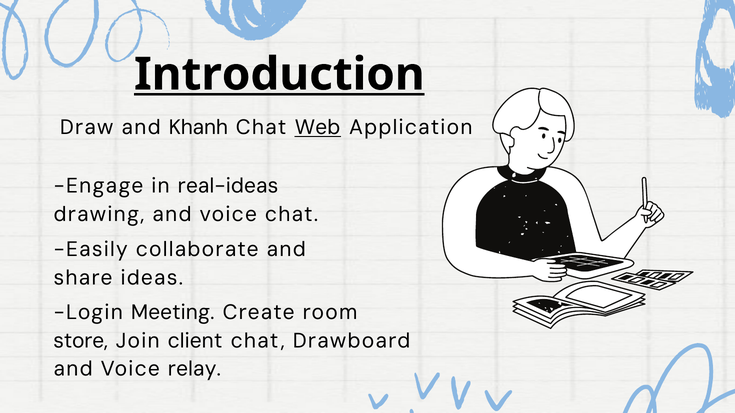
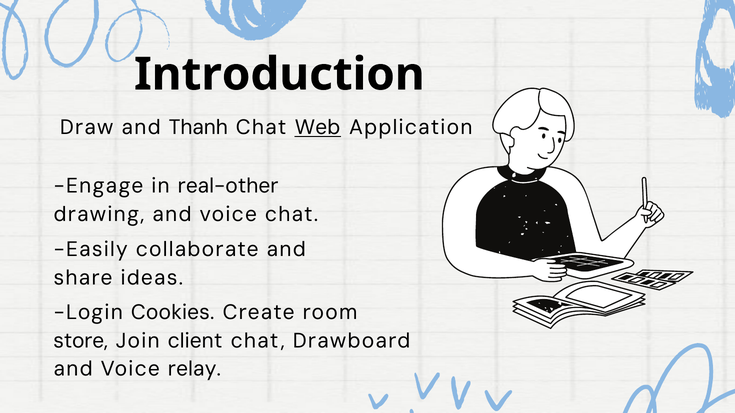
Introduction underline: present -> none
Khanh: Khanh -> Thanh
real-ideas: real-ideas -> real-other
Meeting: Meeting -> Cookies
